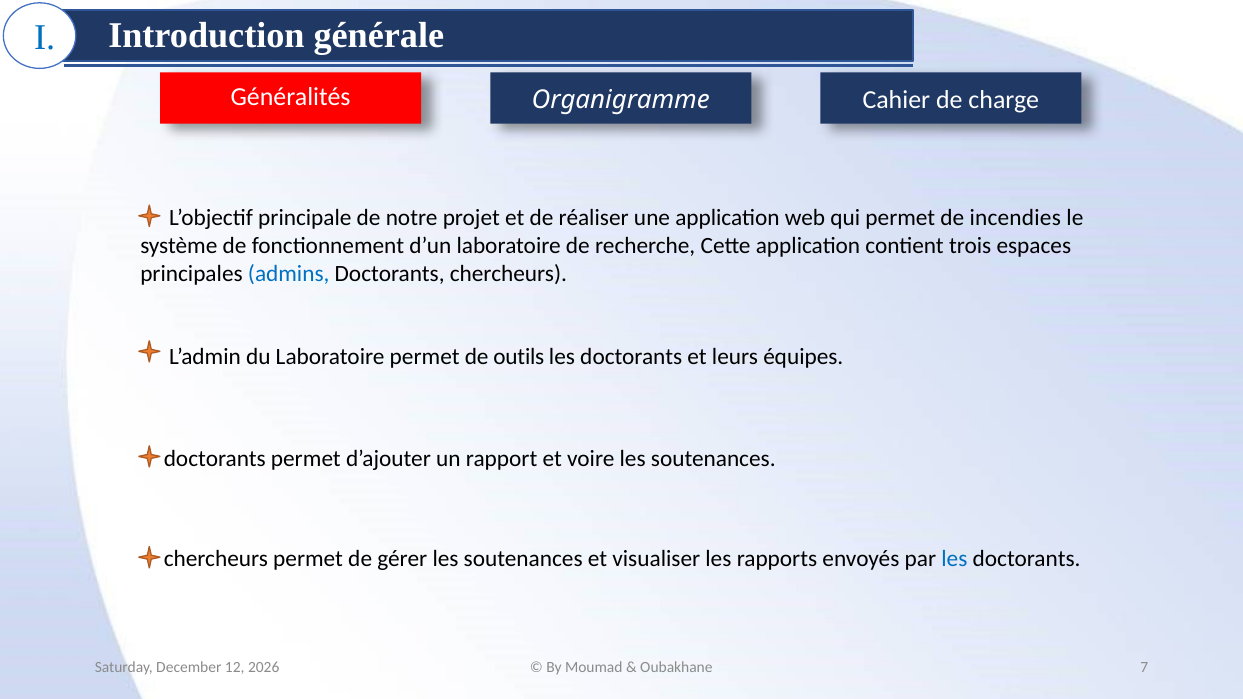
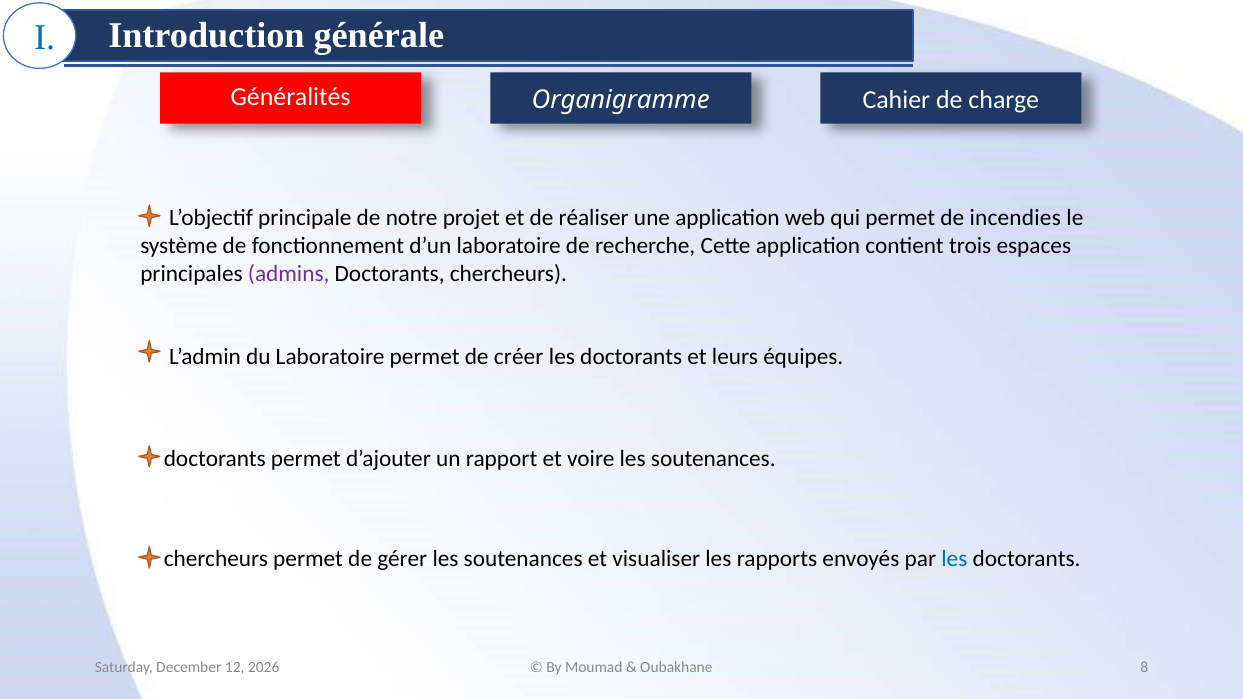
admins colour: blue -> purple
outils: outils -> créer
7: 7 -> 8
